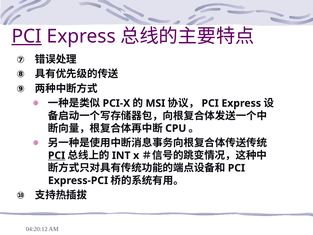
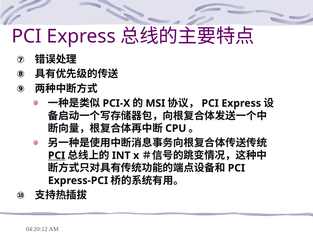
PCI at (27, 36) underline: present -> none
